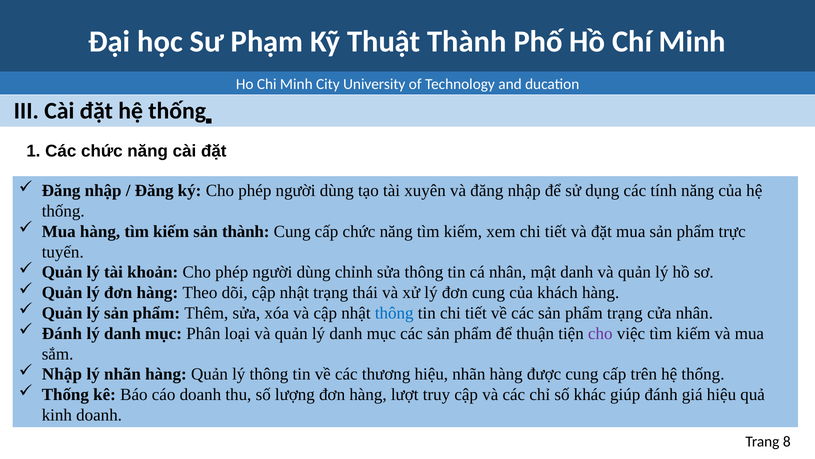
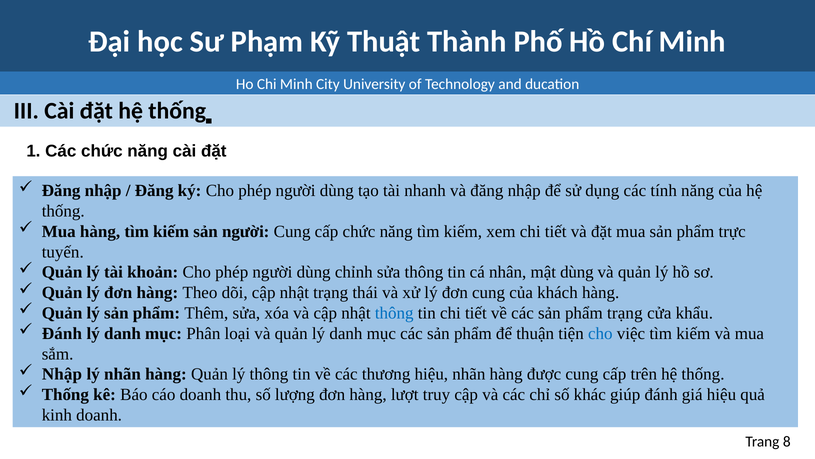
xuyên: xuyên -> nhanh
sản thành: thành -> người
mật danh: danh -> dùng
cửa nhân: nhân -> khẩu
cho at (600, 333) colour: purple -> blue
